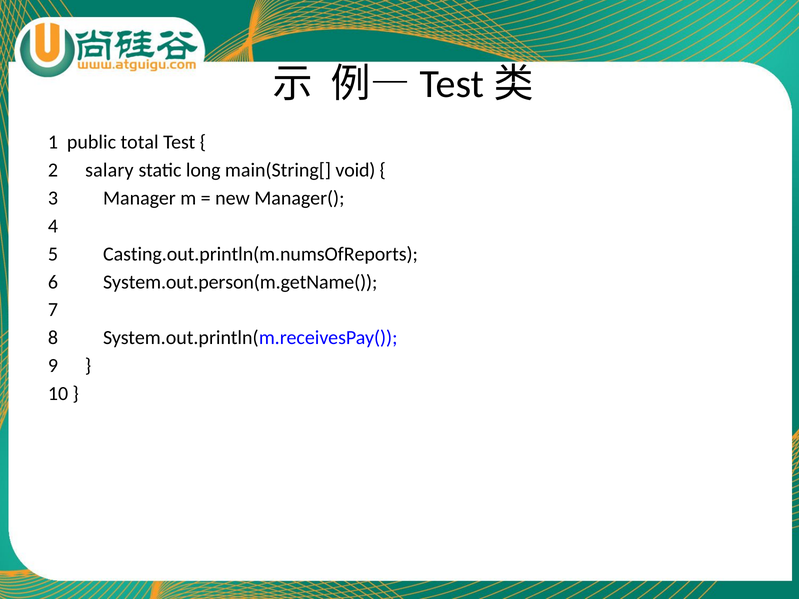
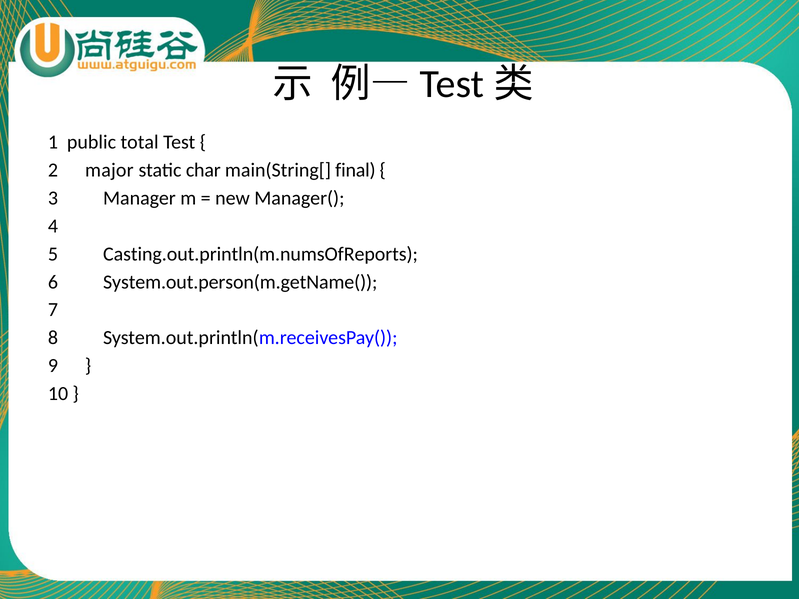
salary: salary -> major
long: long -> char
void: void -> final
